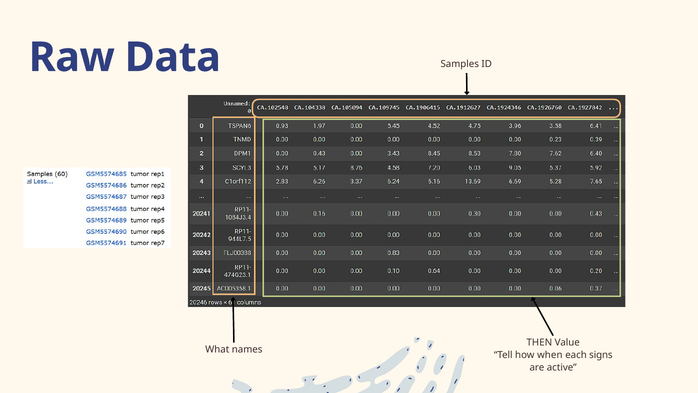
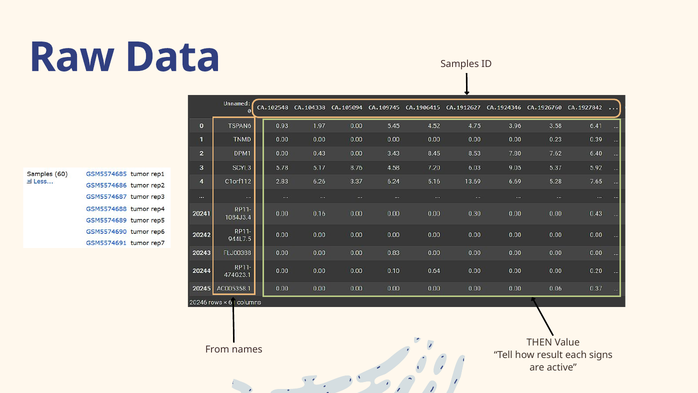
What: What -> From
when: when -> result
